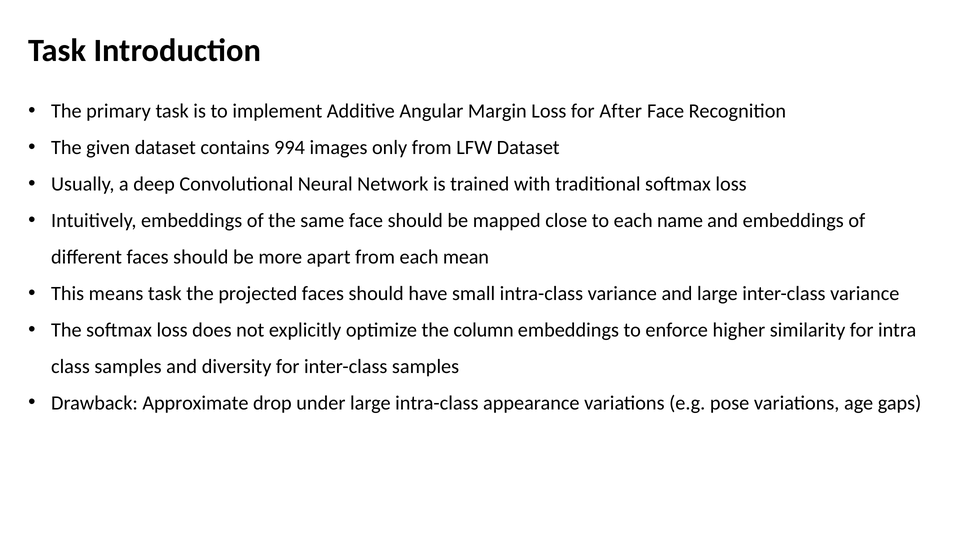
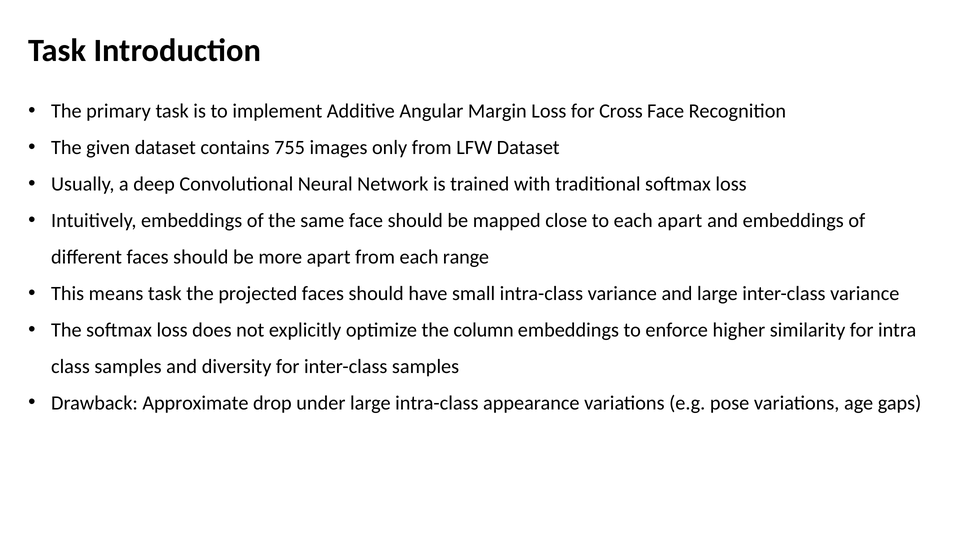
After: After -> Cross
994: 994 -> 755
each name: name -> apart
mean: mean -> range
